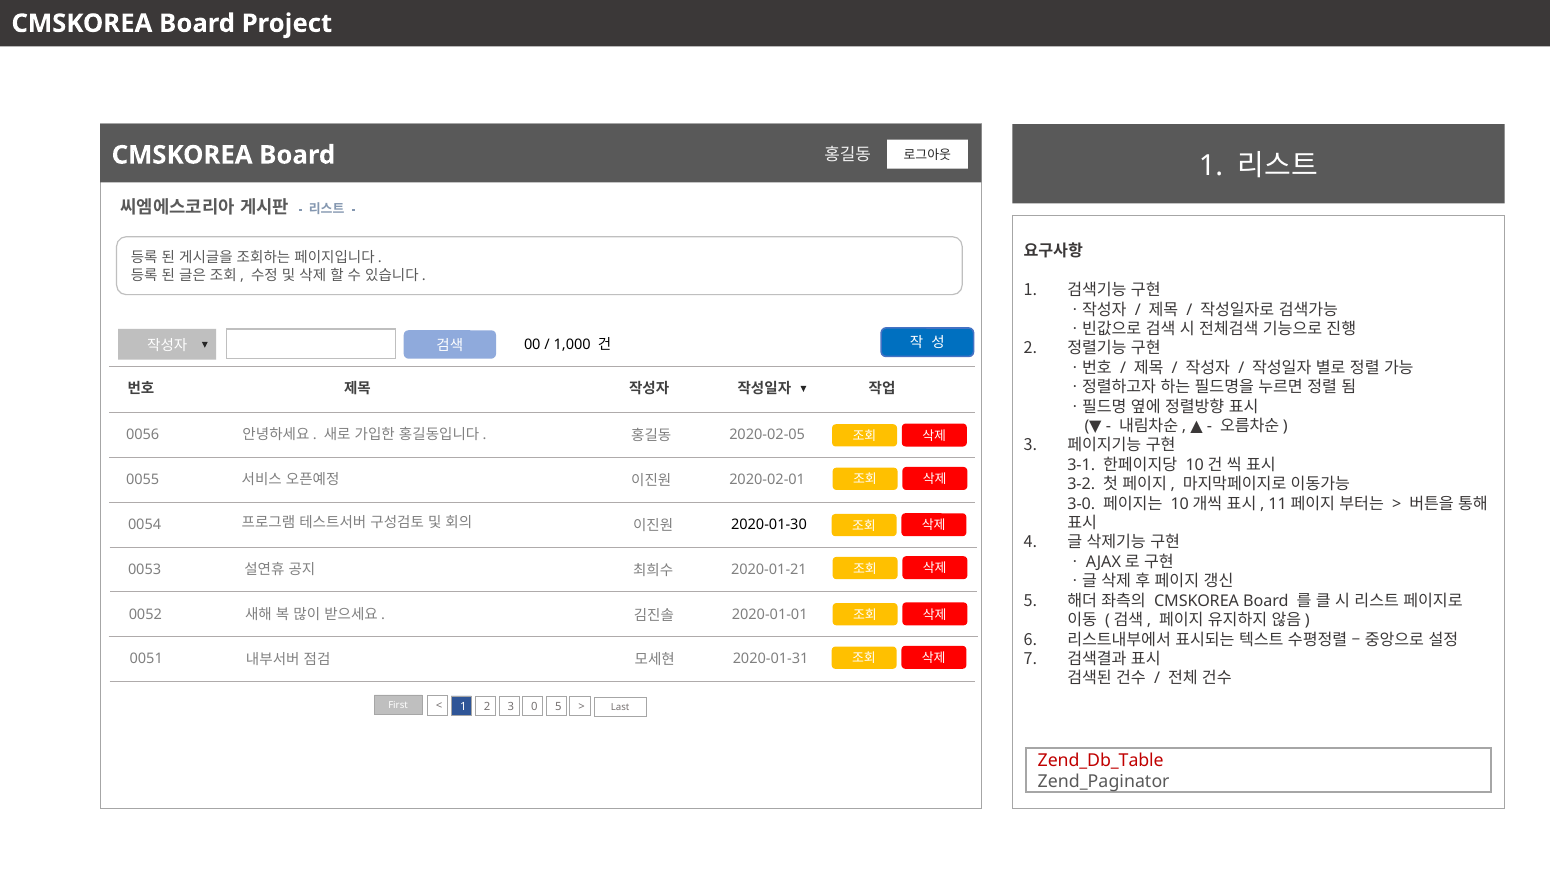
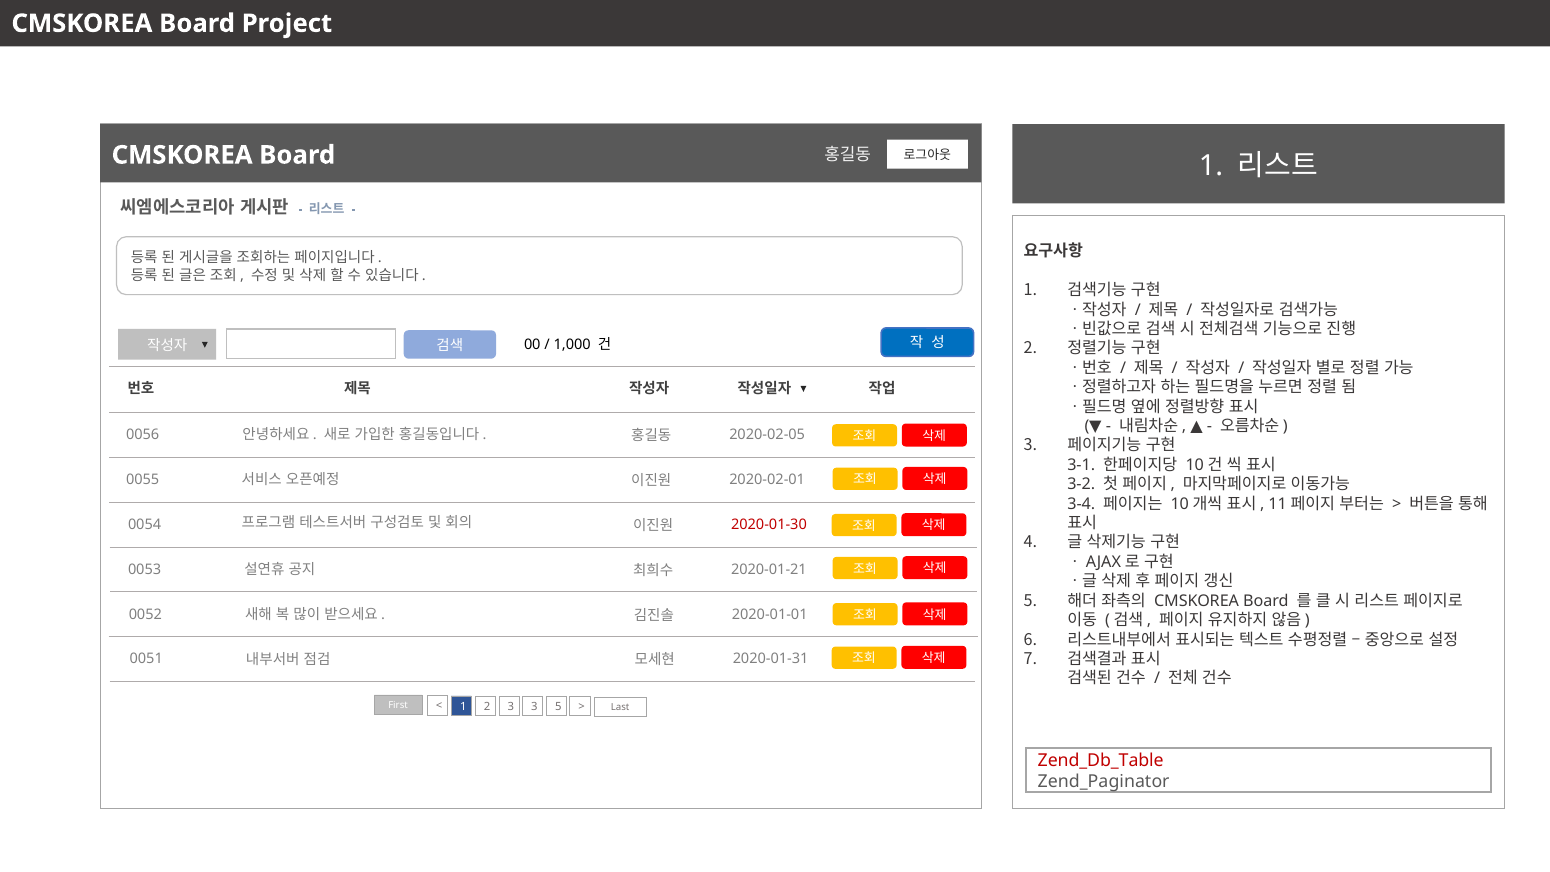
3-0: 3-0 -> 3-4
2020-01-30 colour: black -> red
3 0: 0 -> 3
